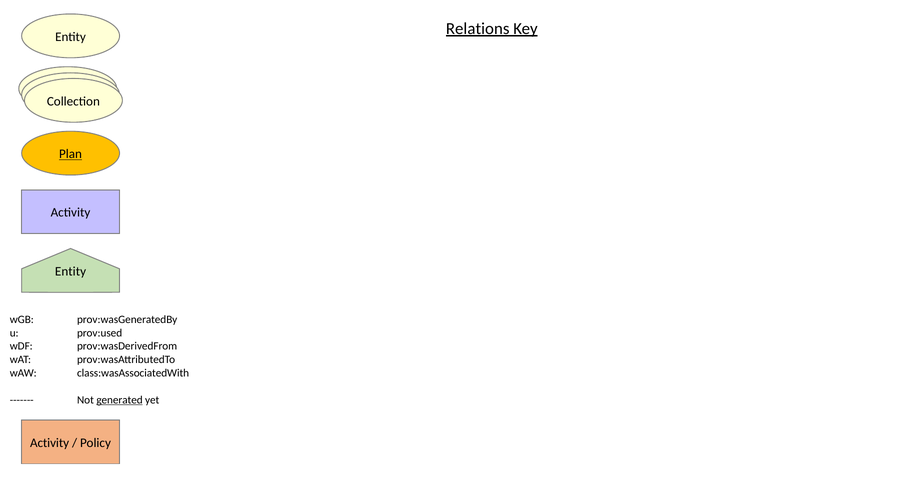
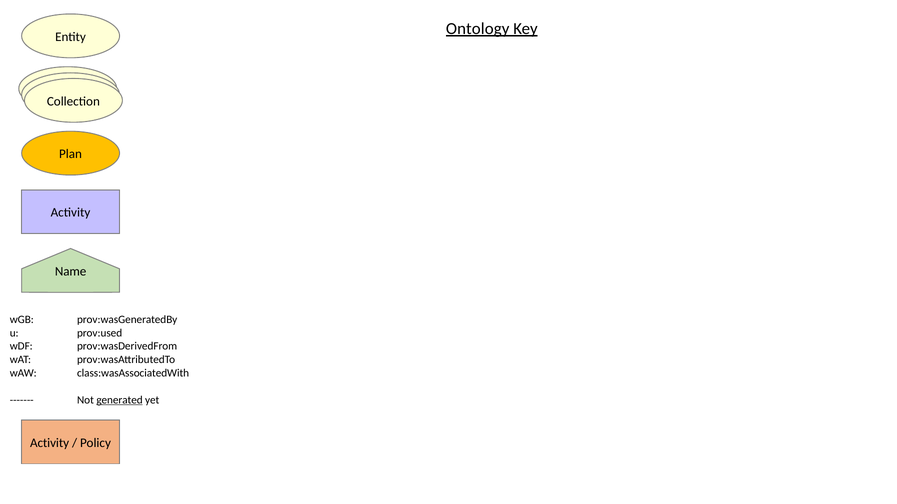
Relations: Relations -> Ontology
Plan underline: present -> none
Entity at (71, 272): Entity -> Name
